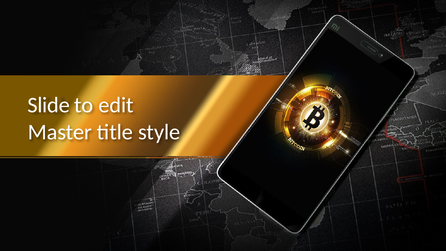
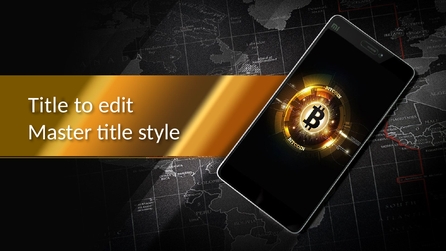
Slide at (49, 105): Slide -> Title
